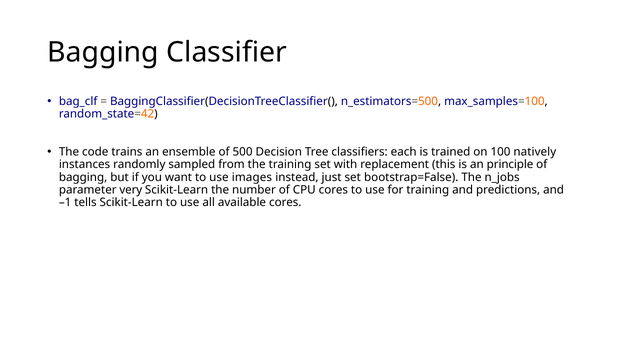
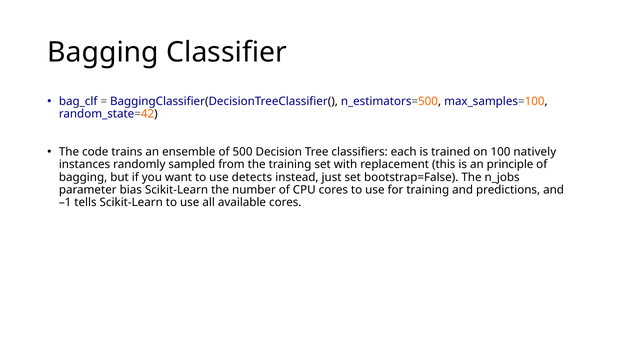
images: images -> detects
very: very -> bias
